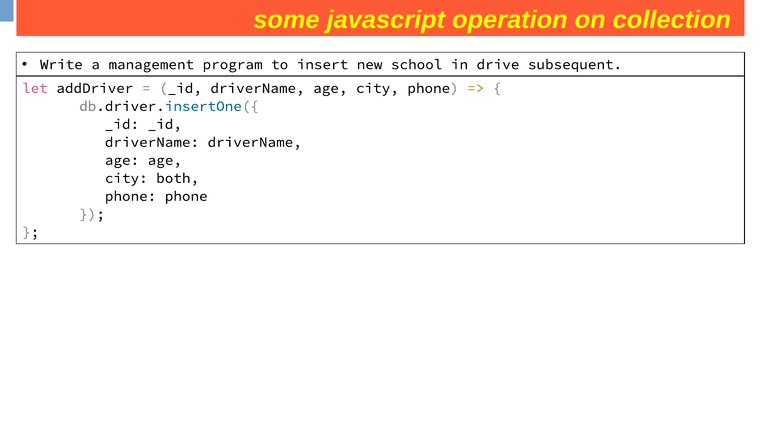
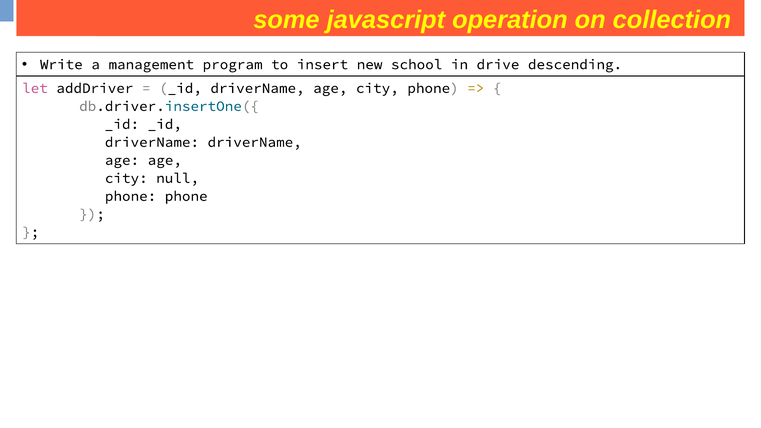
subsequent: subsequent -> descending
both: both -> null
